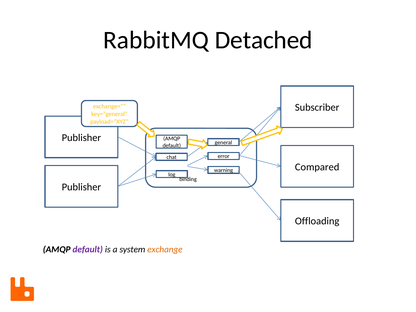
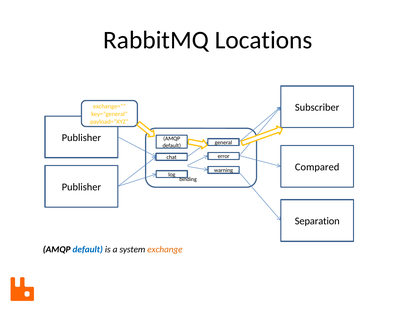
Detached: Detached -> Locations
Offloading: Offloading -> Separation
default at (88, 250) colour: purple -> blue
